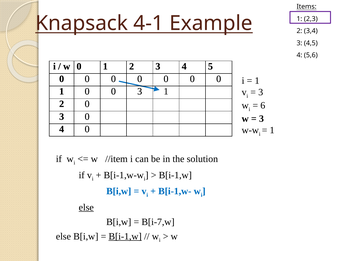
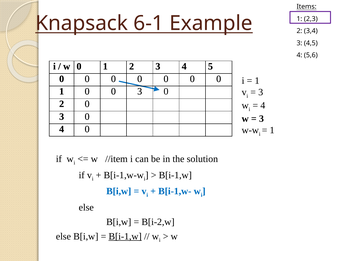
4-1: 4-1 -> 6-1
1 at (166, 91): 1 -> 0
6 at (263, 105): 6 -> 4
else at (86, 207) underline: present -> none
B[i-7,w: B[i-7,w -> B[i-2,w
